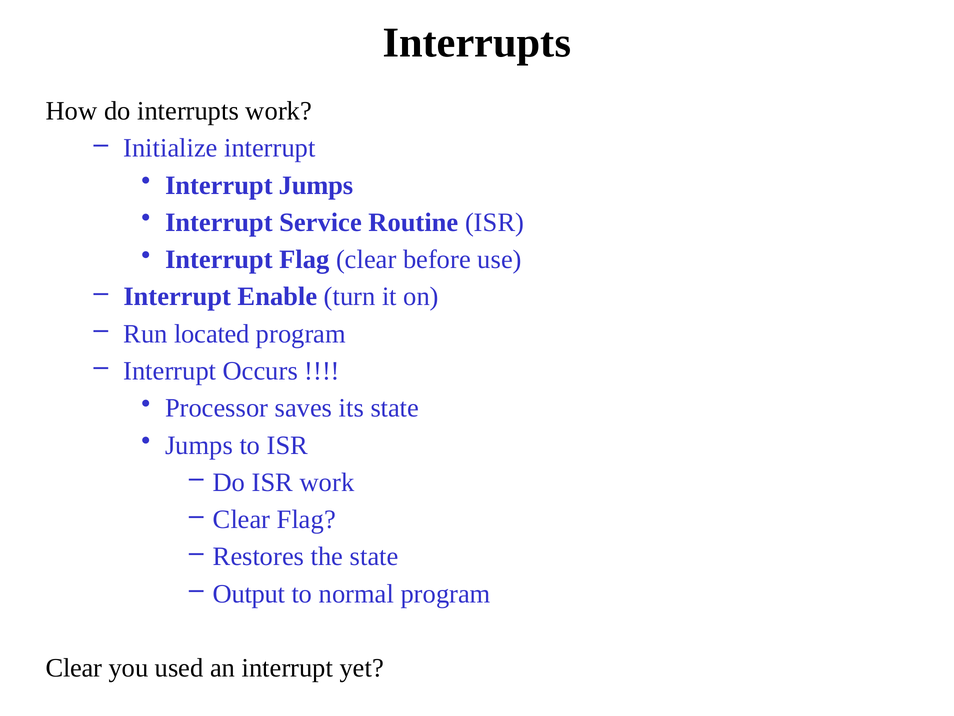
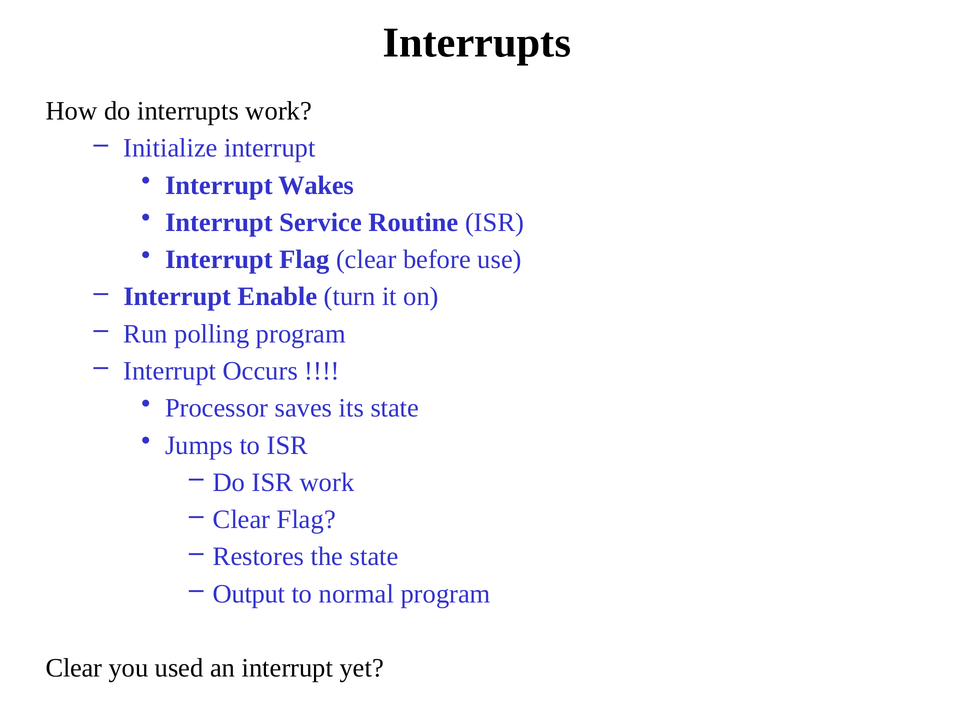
Interrupt Jumps: Jumps -> Wakes
located: located -> polling
